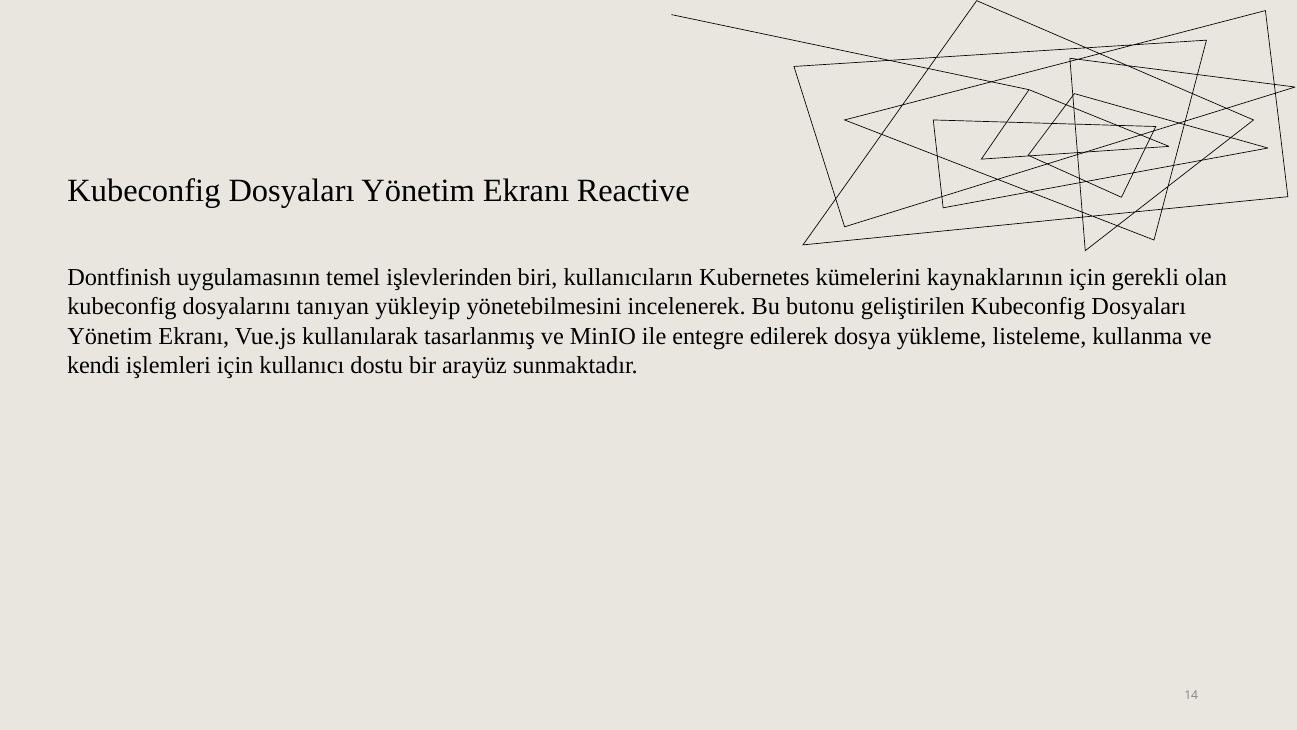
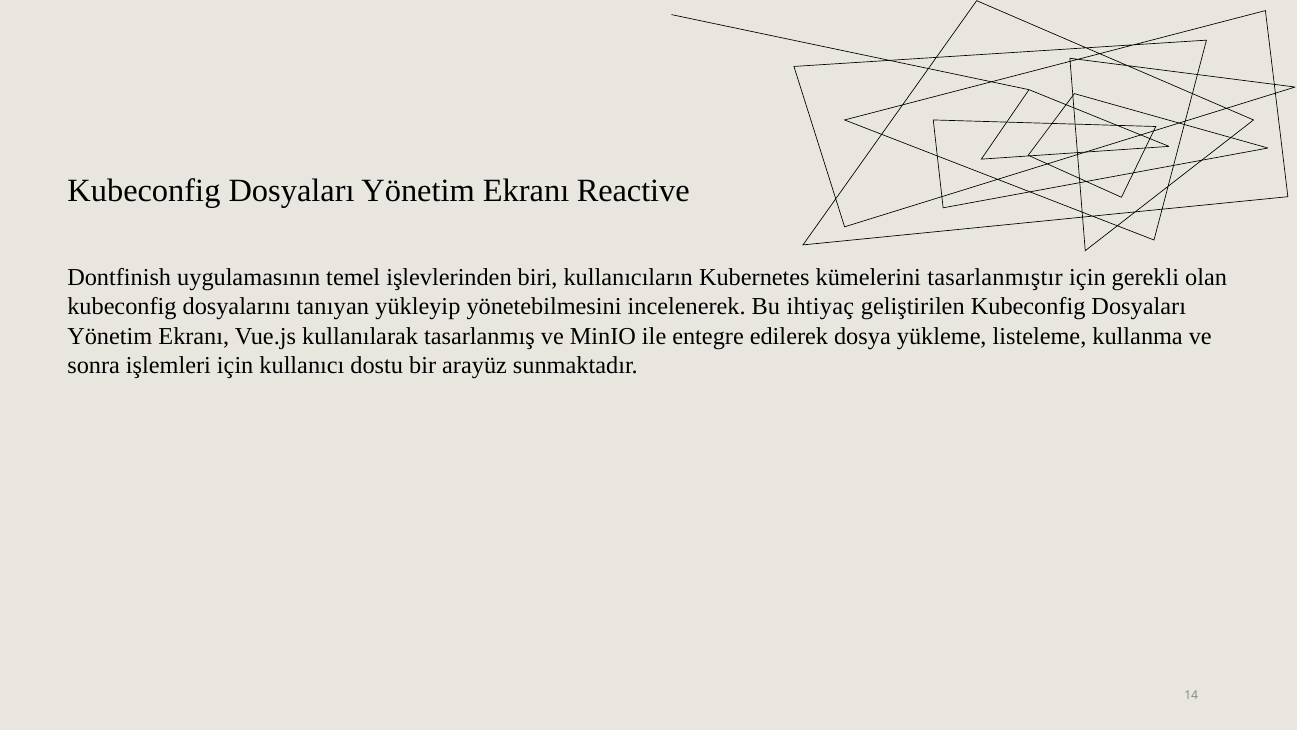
kaynaklarının: kaynaklarının -> tasarlanmıştır
butonu: butonu -> ihtiyaç
kendi: kendi -> sonra
